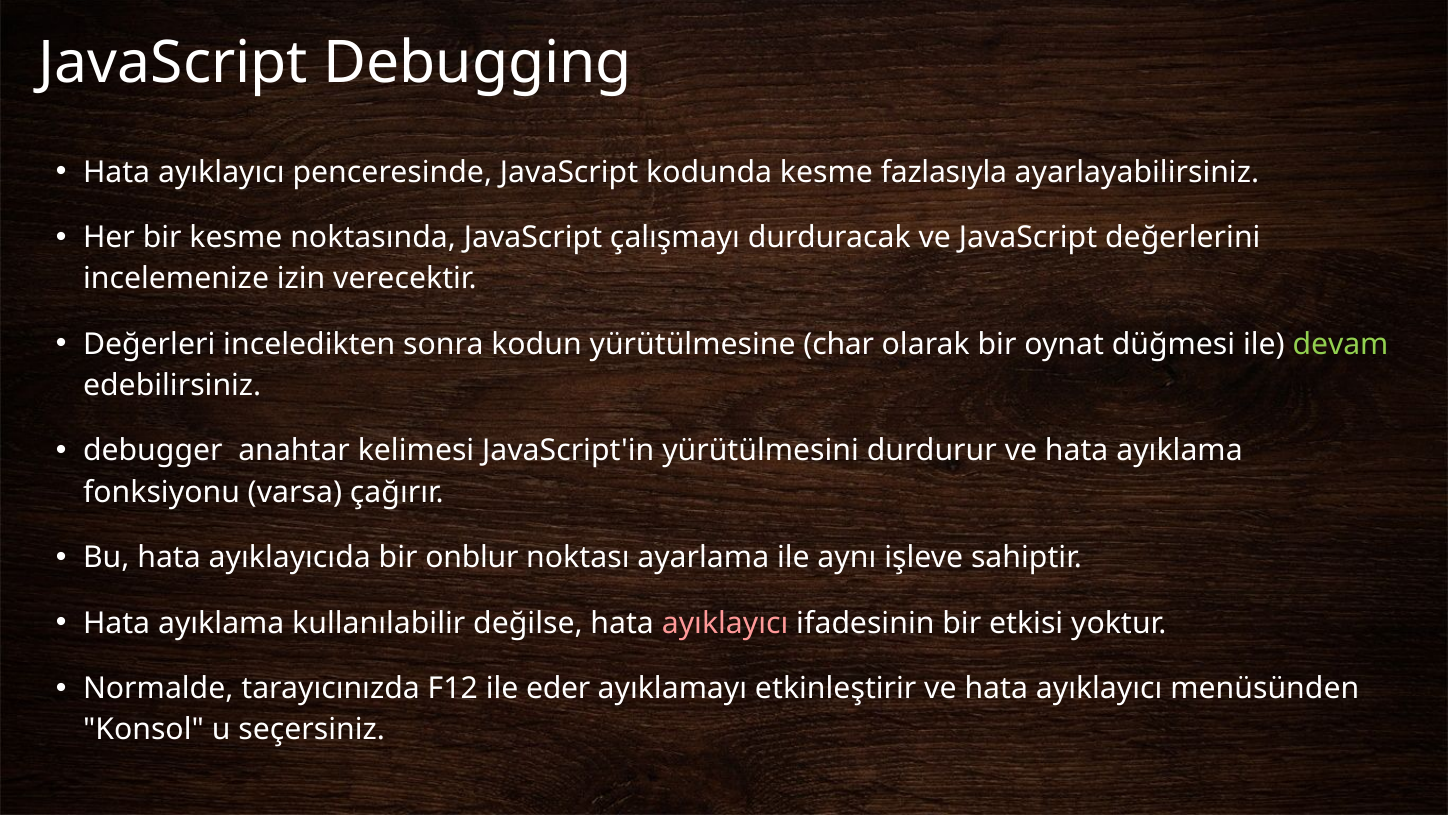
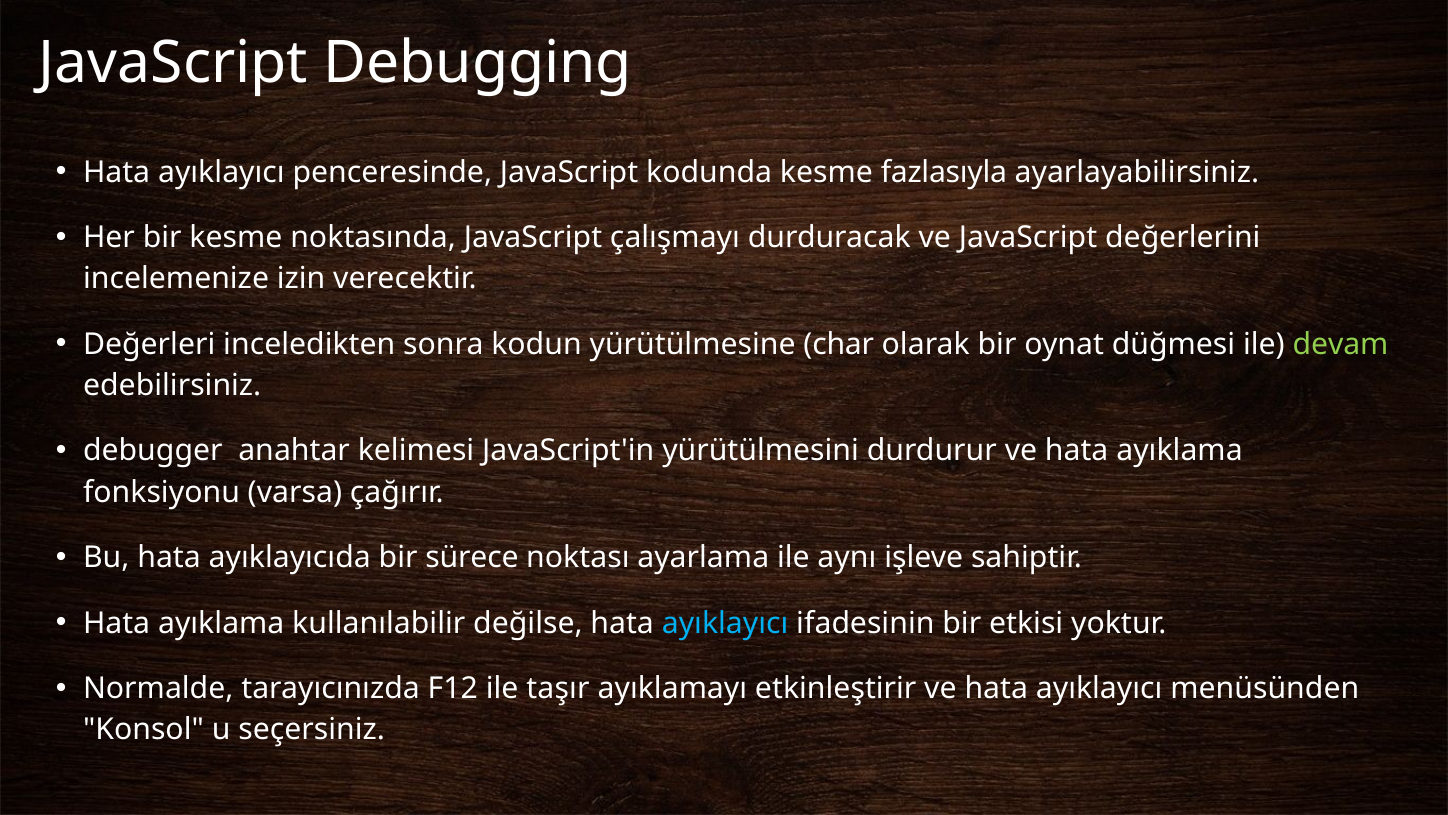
onblur: onblur -> sürece
ayıklayıcı at (725, 623) colour: pink -> light blue
eder: eder -> taşır
